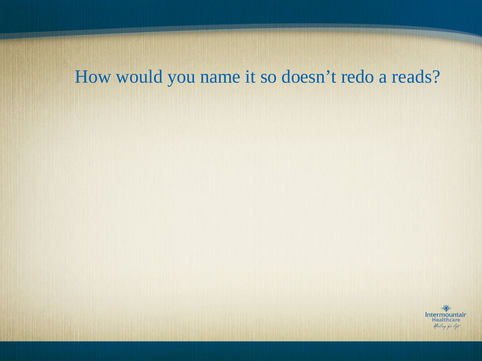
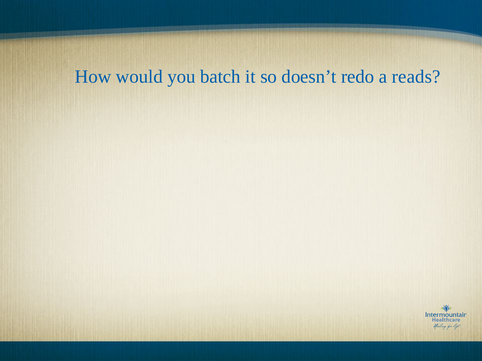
name: name -> batch
